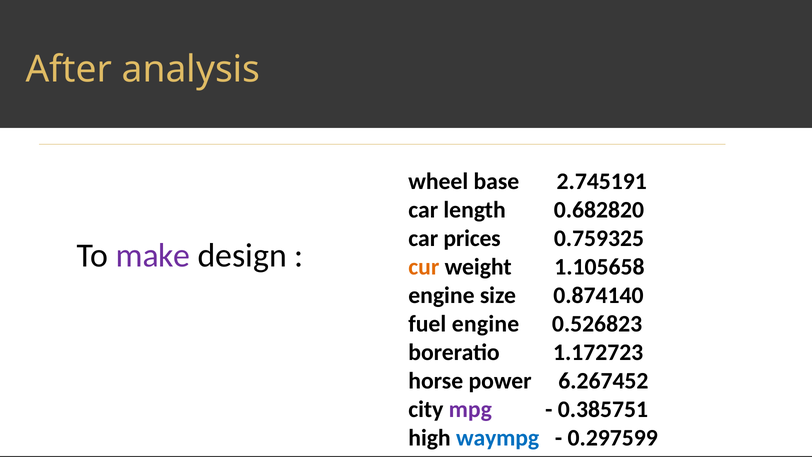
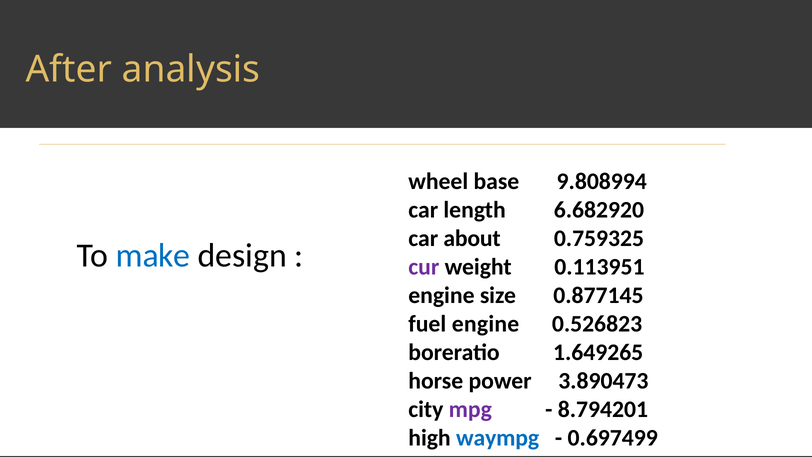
2.745191: 2.745191 -> 9.808994
0.682820: 0.682820 -> 6.682920
prices: prices -> about
make colour: purple -> blue
cur colour: orange -> purple
1.105658: 1.105658 -> 0.113951
0.874140: 0.874140 -> 0.877145
1.172723: 1.172723 -> 1.649265
6.267452: 6.267452 -> 3.890473
0.385751: 0.385751 -> 8.794201
0.297599: 0.297599 -> 0.697499
